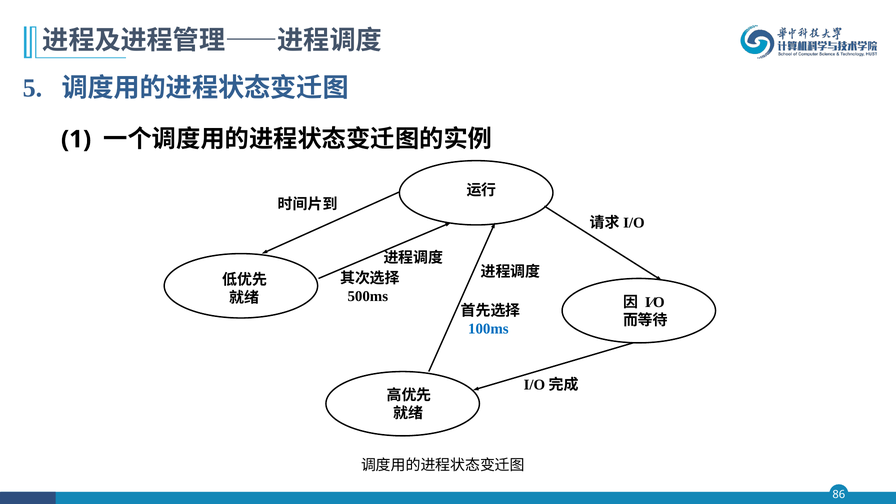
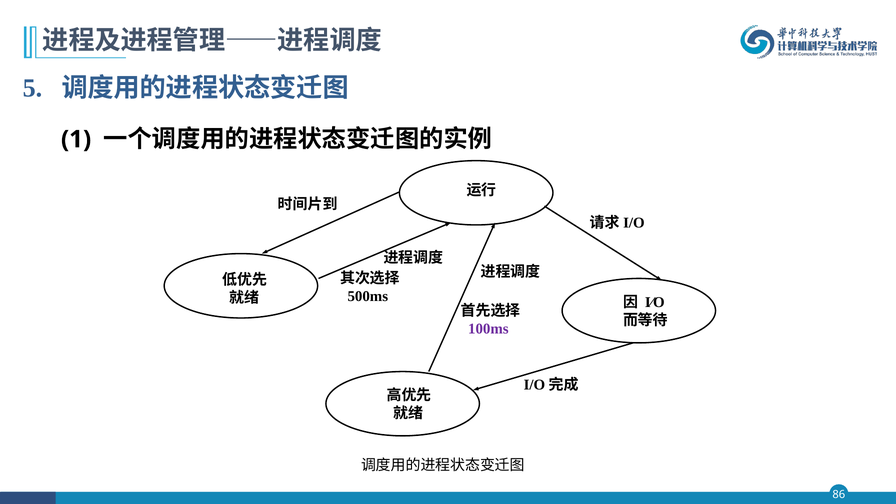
100ms colour: blue -> purple
